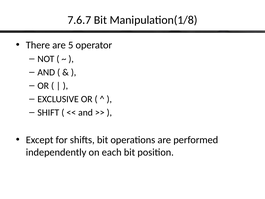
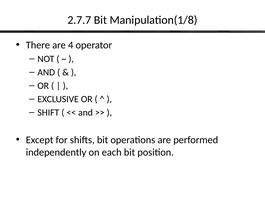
7.6.7: 7.6.7 -> 2.7.7
5: 5 -> 4
